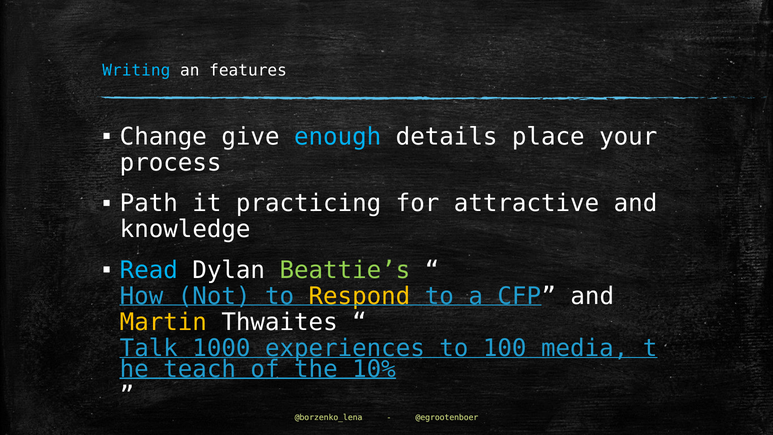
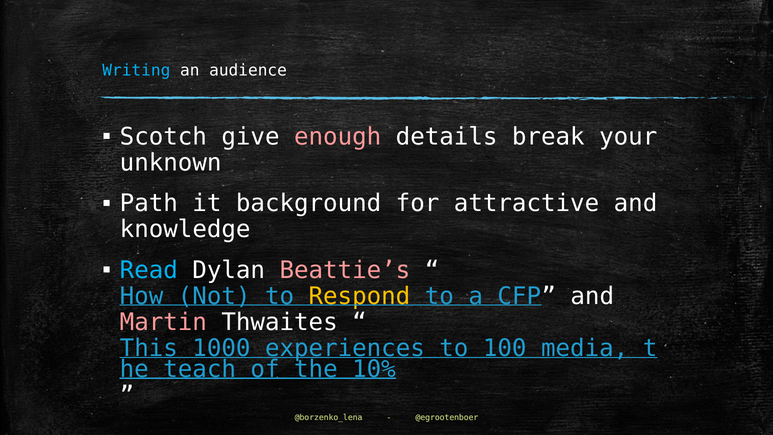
features: features -> audience
Change: Change -> Scotch
enough colour: light blue -> pink
place: place -> break
process: process -> unknown
practicing: practicing -> background
Beattie’s colour: light green -> pink
Martin colour: yellow -> pink
Talk: Talk -> This
